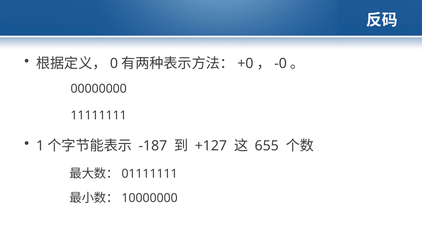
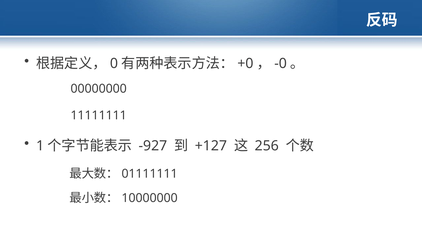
-187: -187 -> -927
655: 655 -> 256
